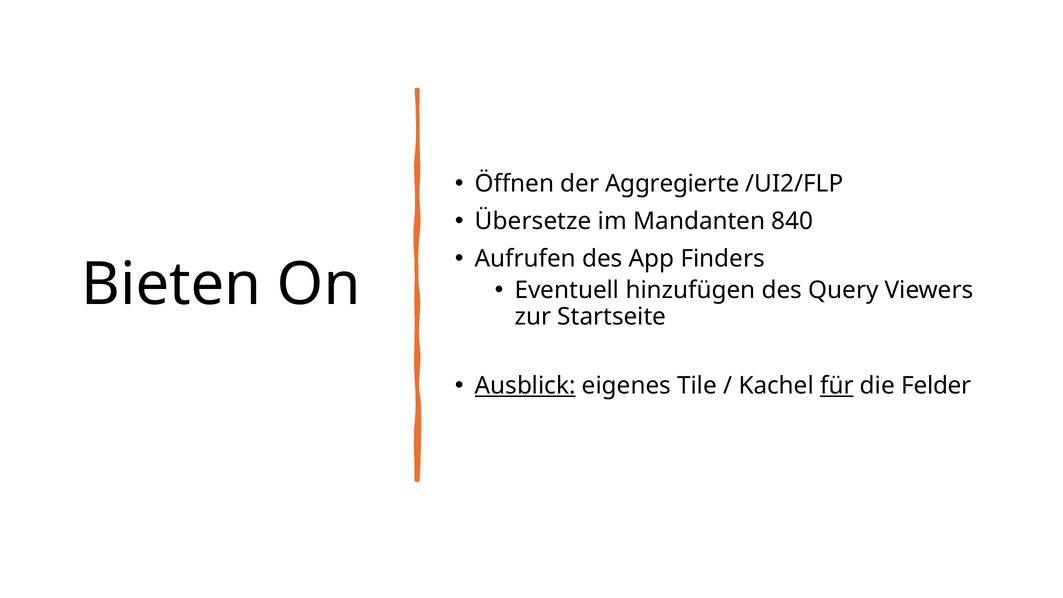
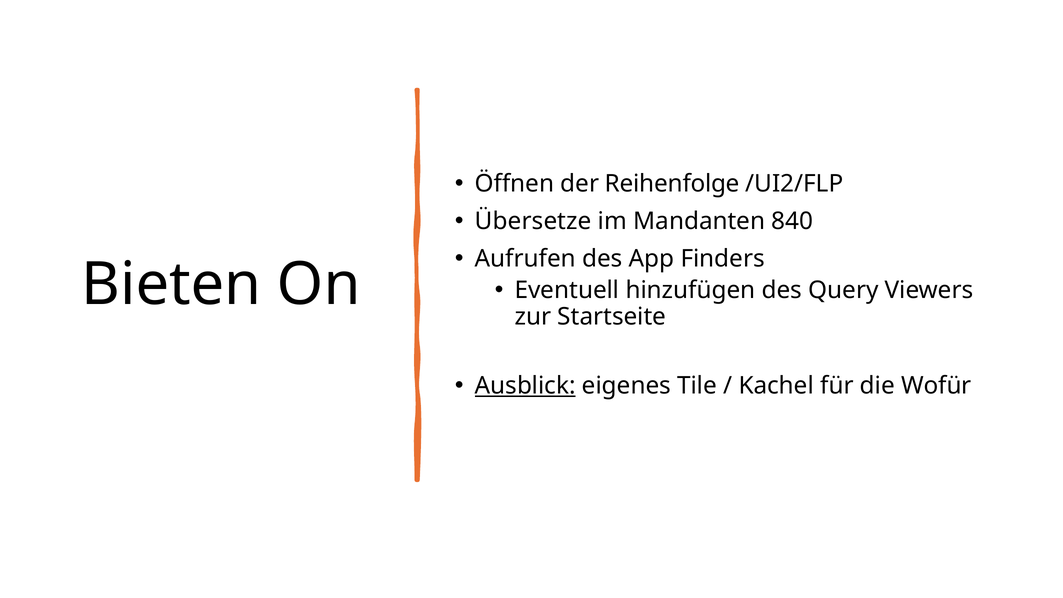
Aggregierte: Aggregierte -> Reihenfolge
für underline: present -> none
Felder: Felder -> Wofür
